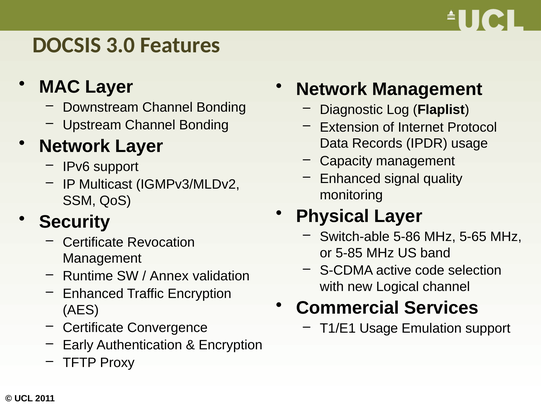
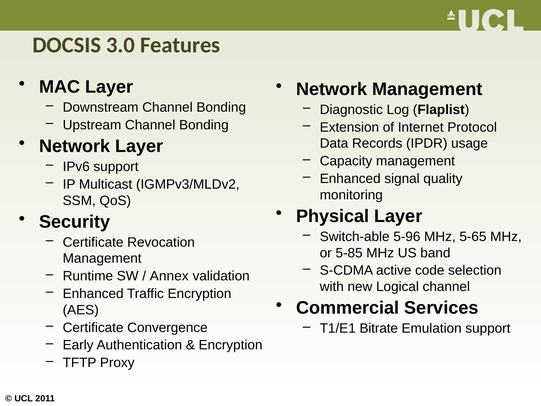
5-86: 5-86 -> 5-96
T1/E1 Usage: Usage -> Bitrate
